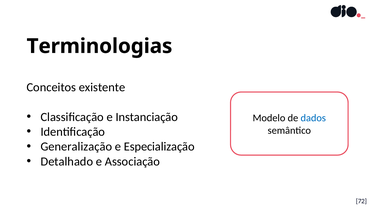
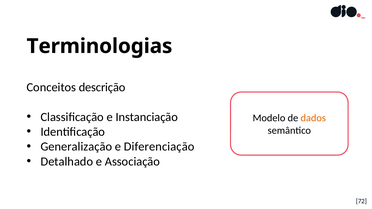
existente: existente -> descrição
dados colour: blue -> orange
Especialização: Especialização -> Diferenciação
